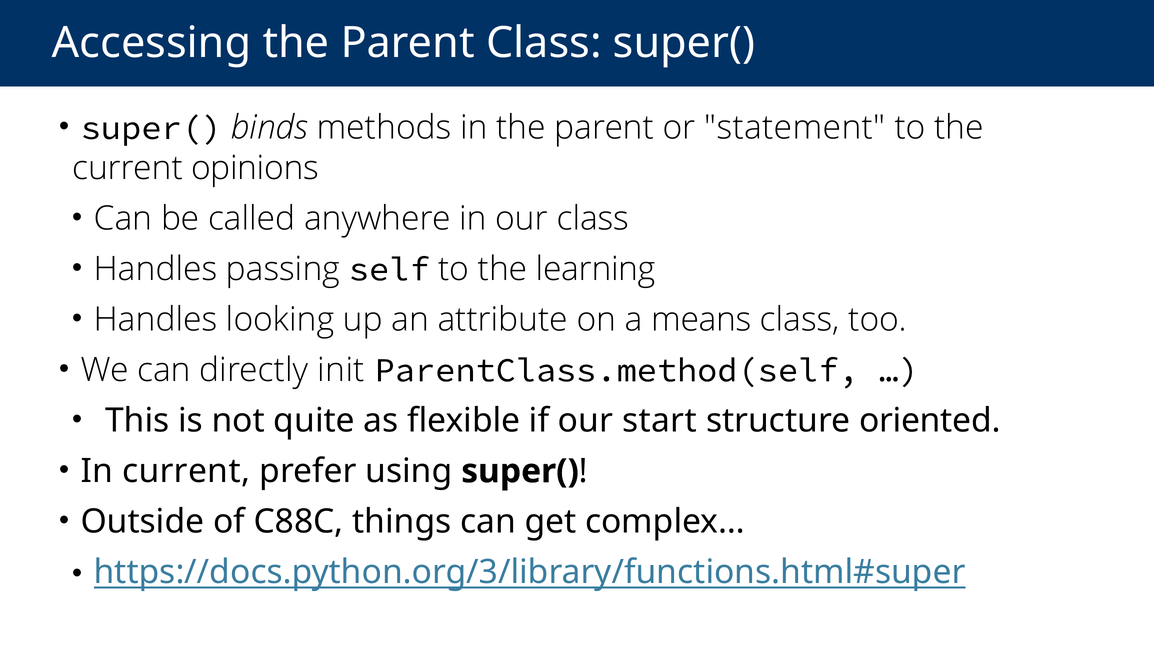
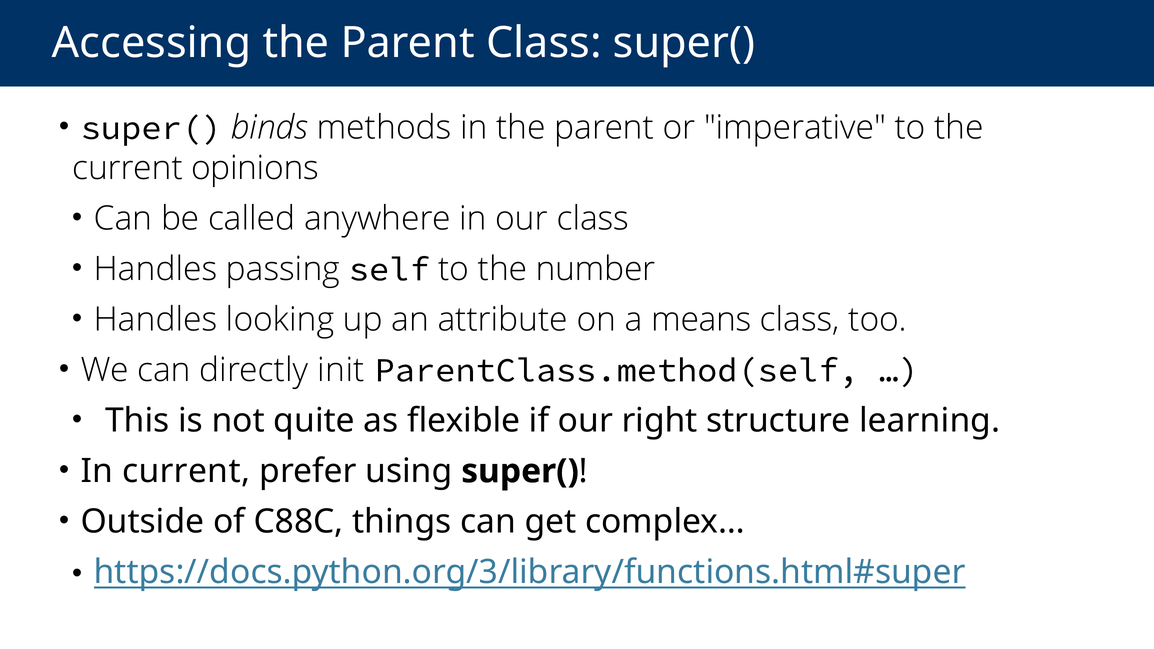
statement: statement -> imperative
learning: learning -> number
start: start -> right
oriented: oriented -> learning
